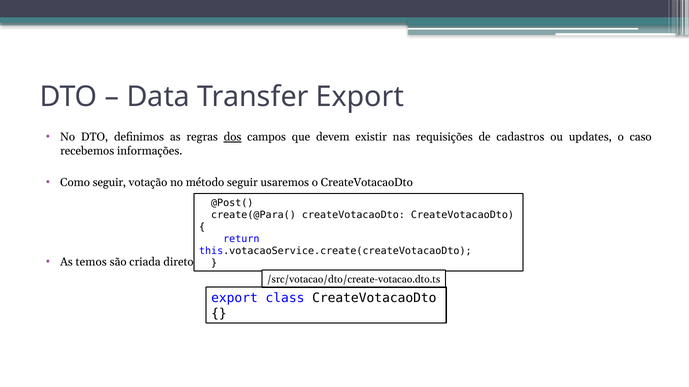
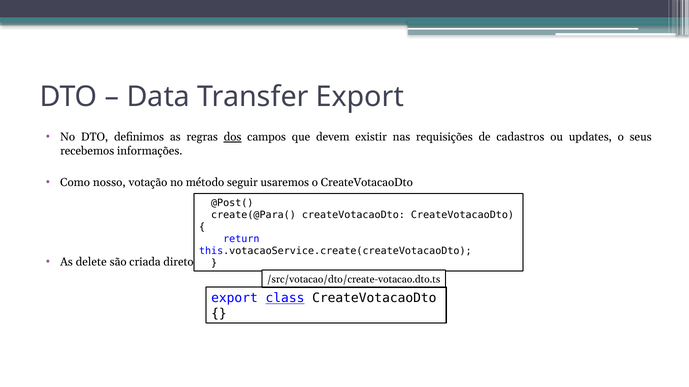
caso: caso -> seus
Como seguir: seguir -> nosso
temos: temos -> delete
class underline: none -> present
